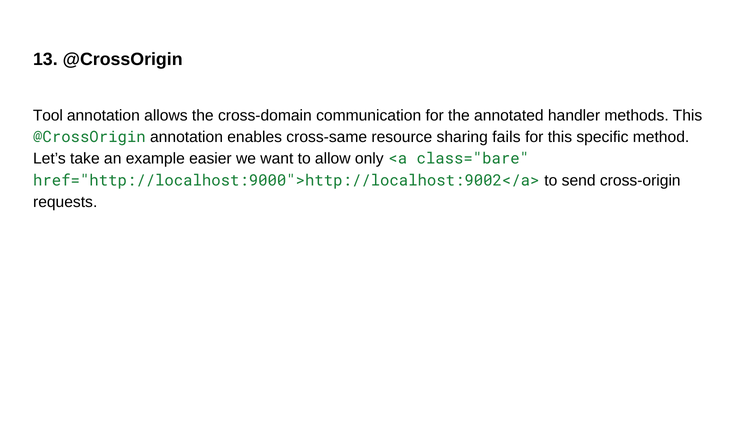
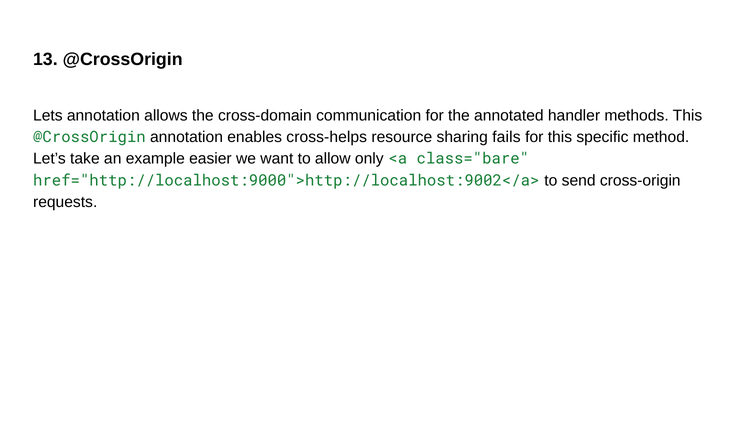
Tool: Tool -> Lets
cross-same: cross-same -> cross-helps
